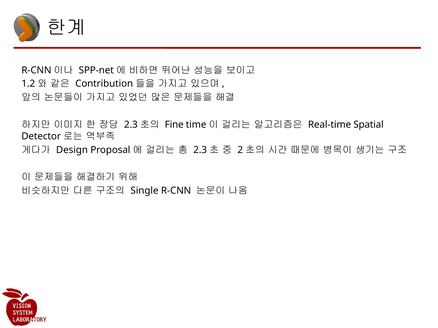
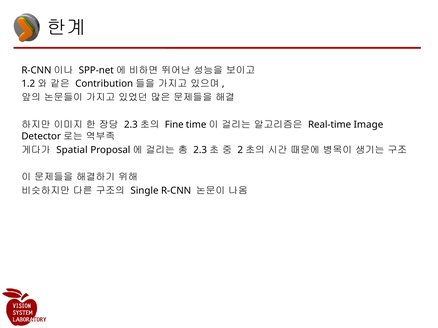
Spatial: Spatial -> Image
Design: Design -> Spatial
